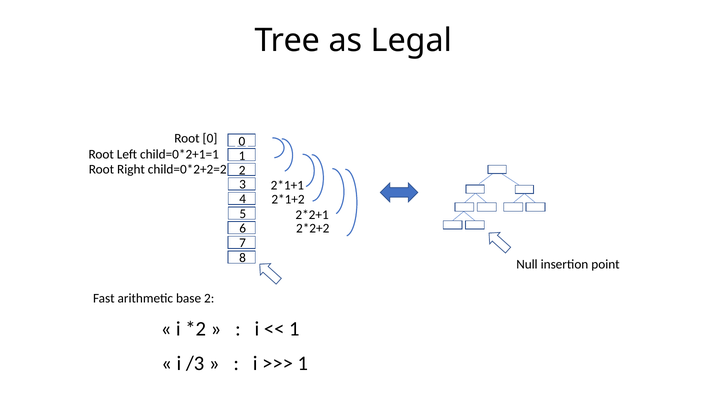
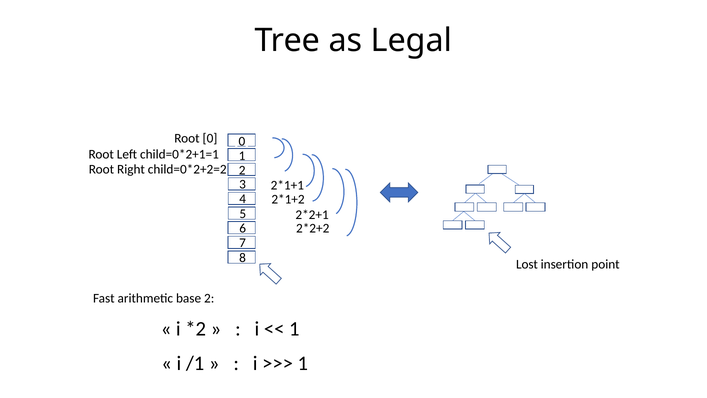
Null: Null -> Lost
/3: /3 -> /1
